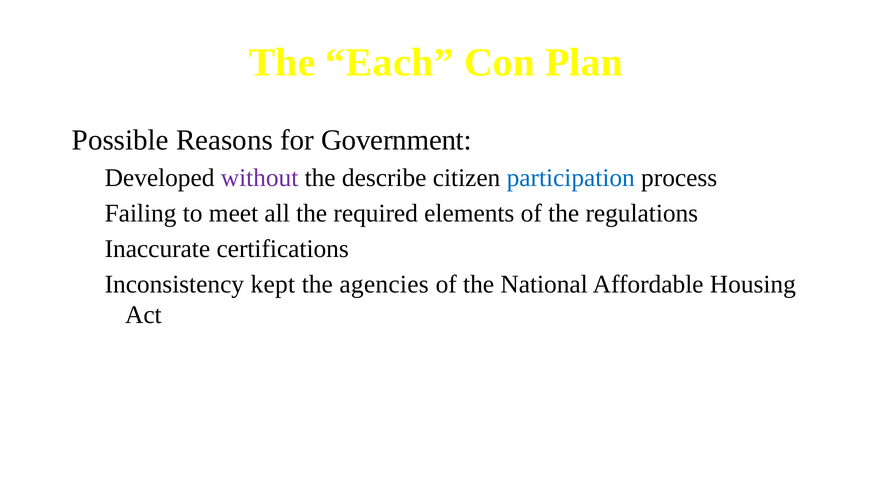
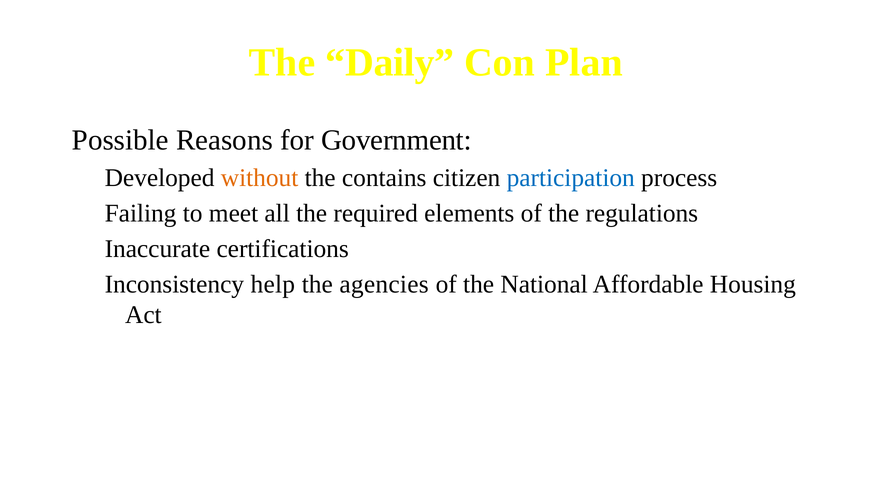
Each: Each -> Daily
without colour: purple -> orange
describe: describe -> contains
kept: kept -> help
